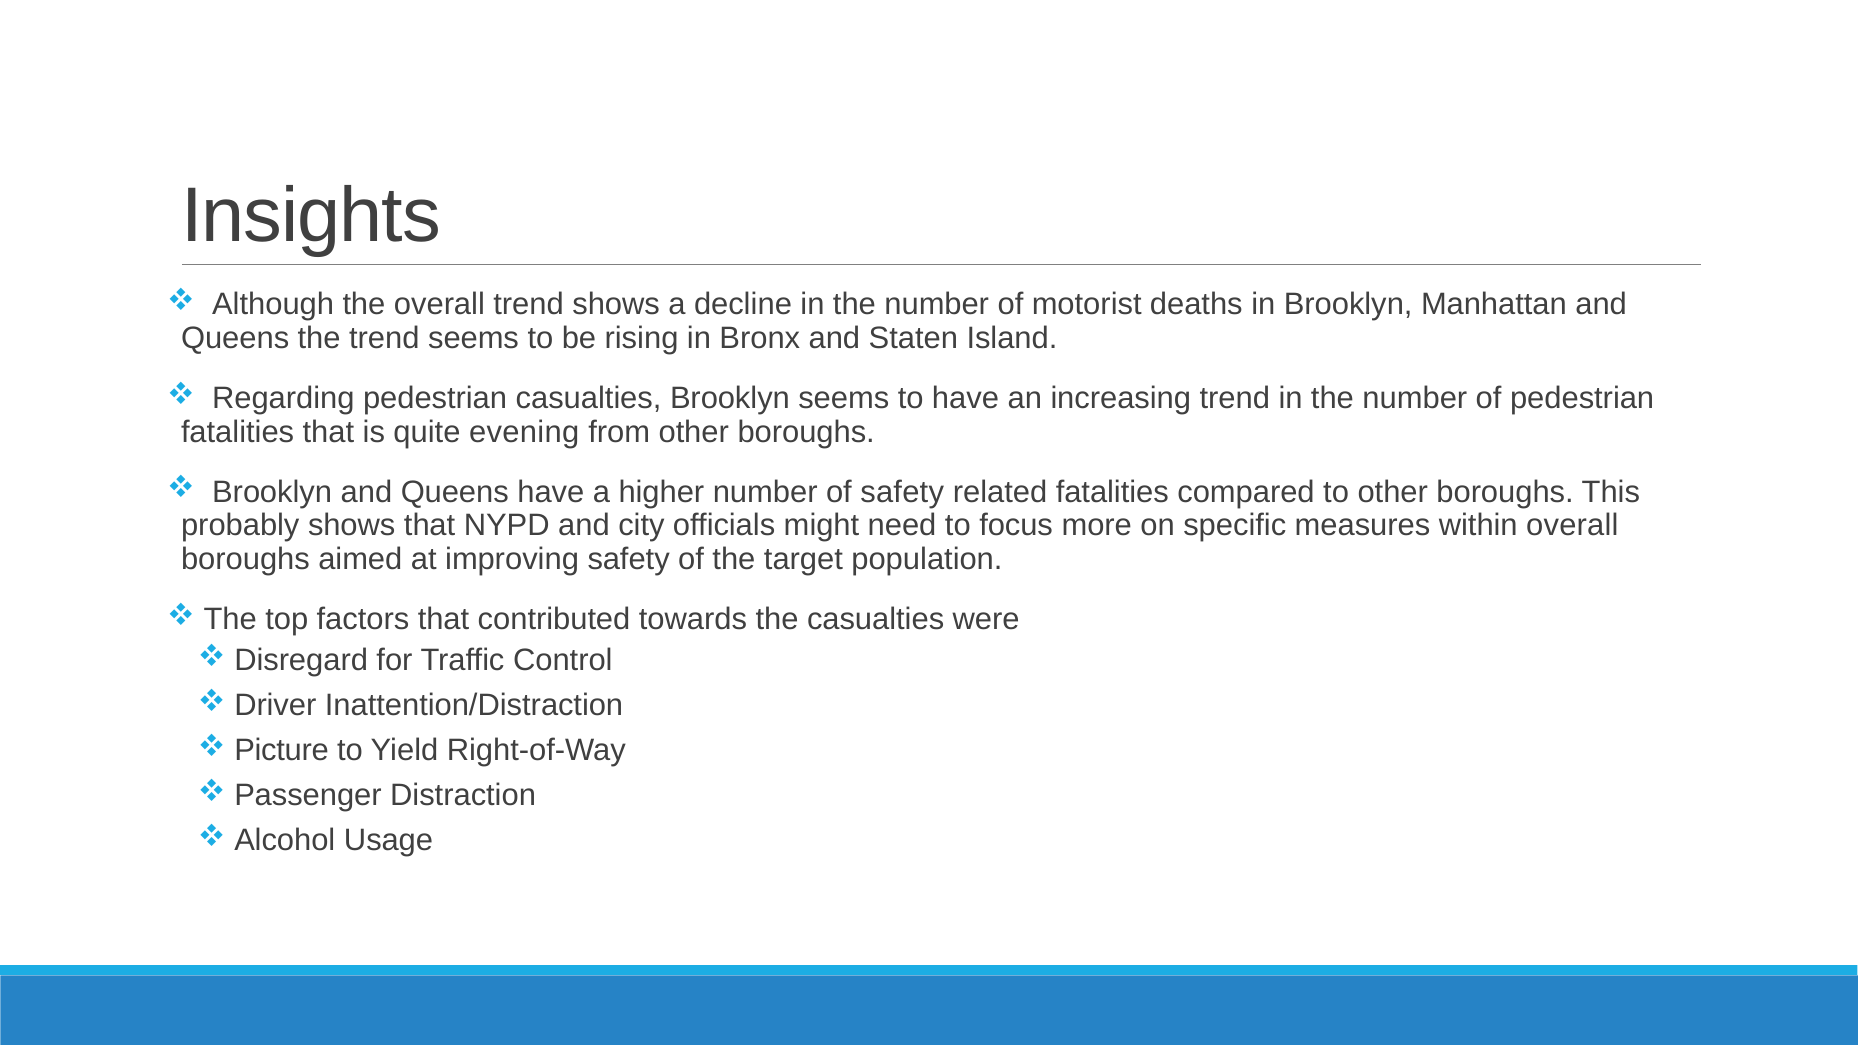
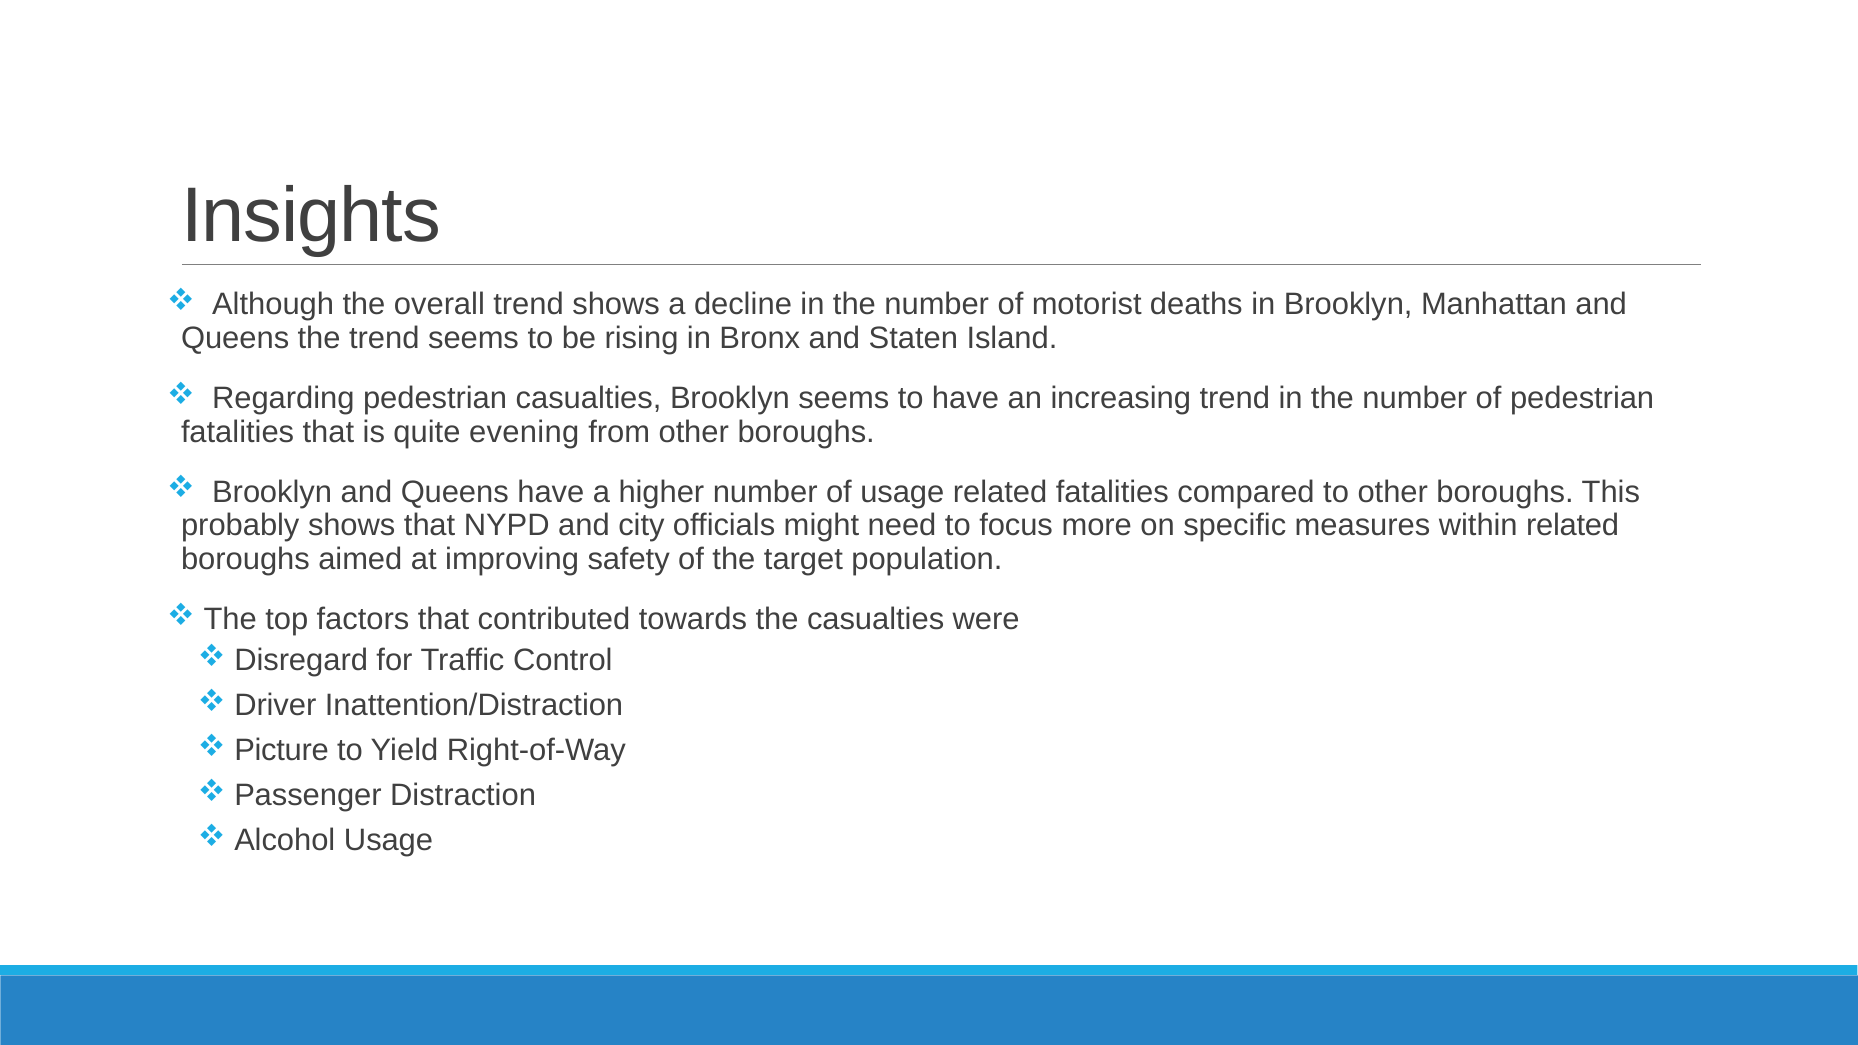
of safety: safety -> usage
within overall: overall -> related
